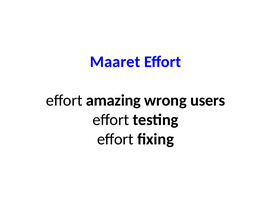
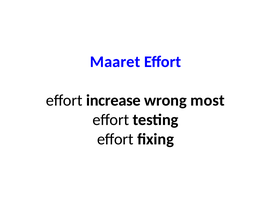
amazing: amazing -> increase
users: users -> most
